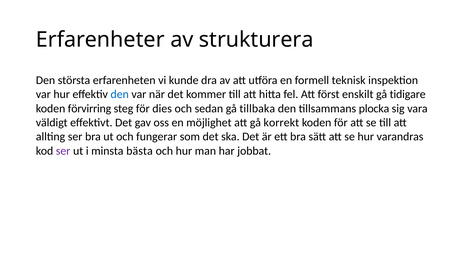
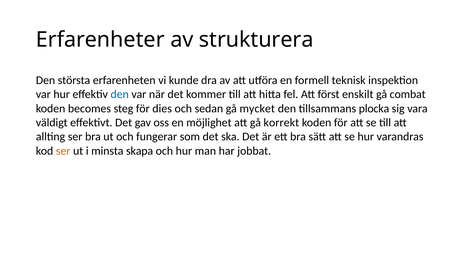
tidigare: tidigare -> combat
förvirring: förvirring -> becomes
tillbaka: tillbaka -> mycket
ser at (63, 151) colour: purple -> orange
bästa: bästa -> skapa
